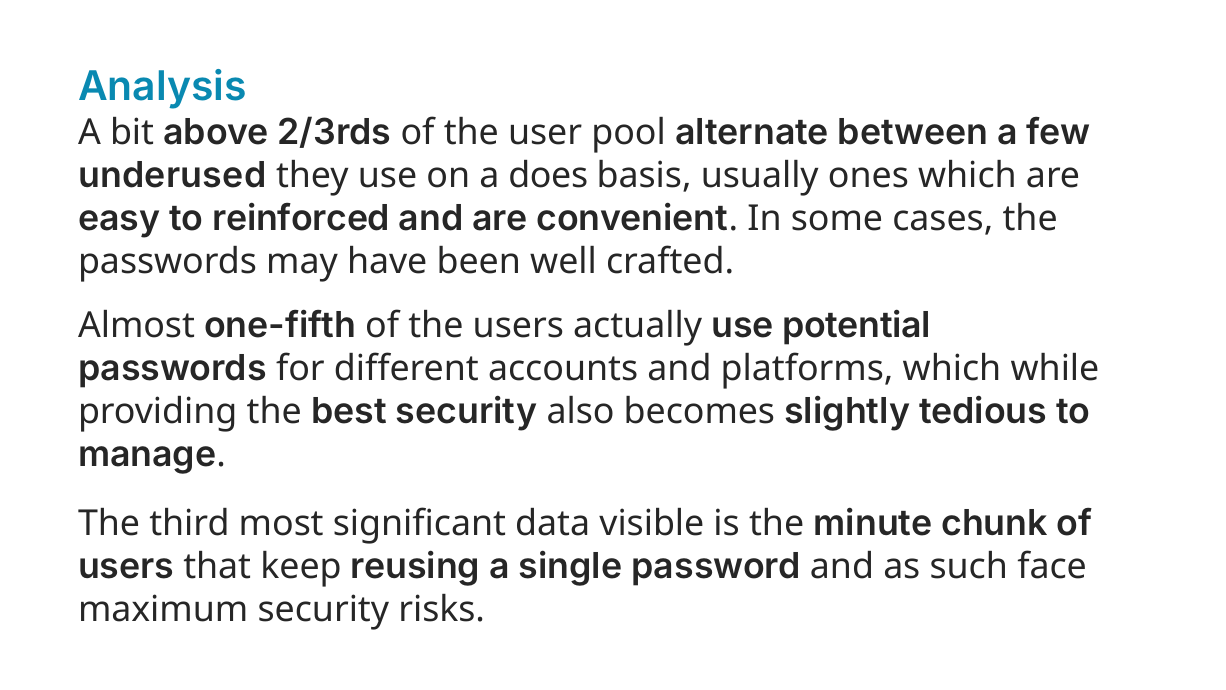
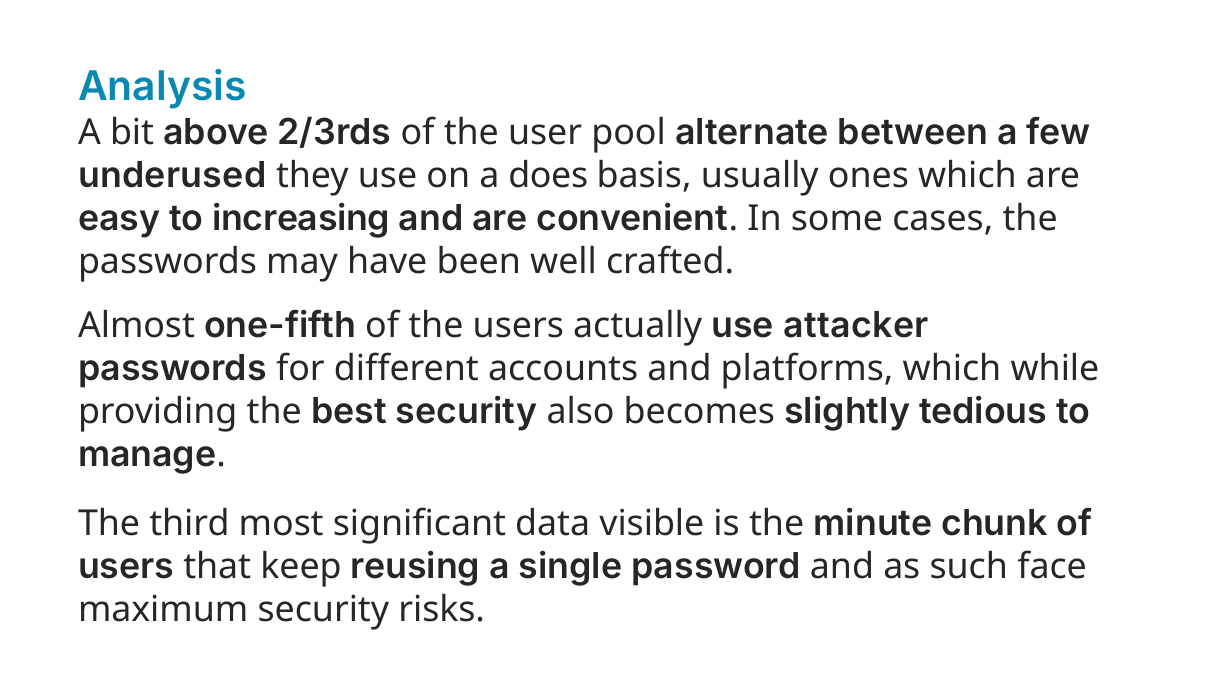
reinforced: reinforced -> increasing
potential: potential -> attacker
